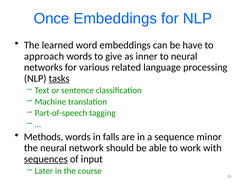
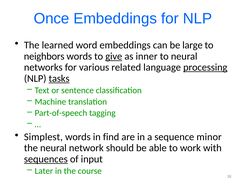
have: have -> large
approach: approach -> neighbors
give underline: none -> present
processing underline: none -> present
Methods: Methods -> Simplest
falls: falls -> find
